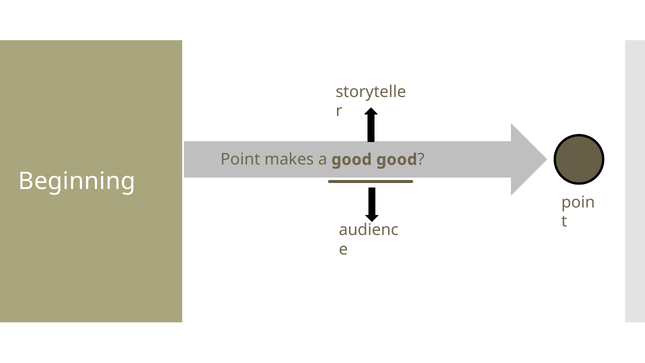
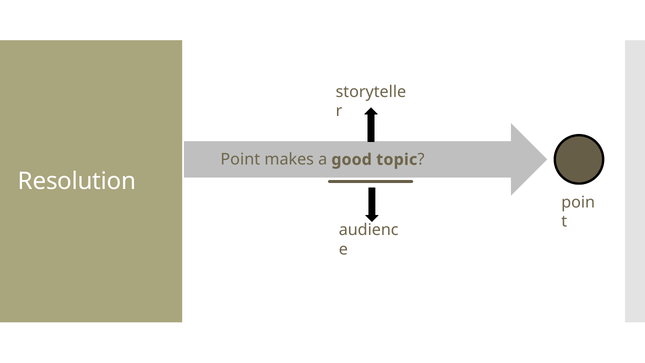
good good: good -> topic
Beginning: Beginning -> Resolution
